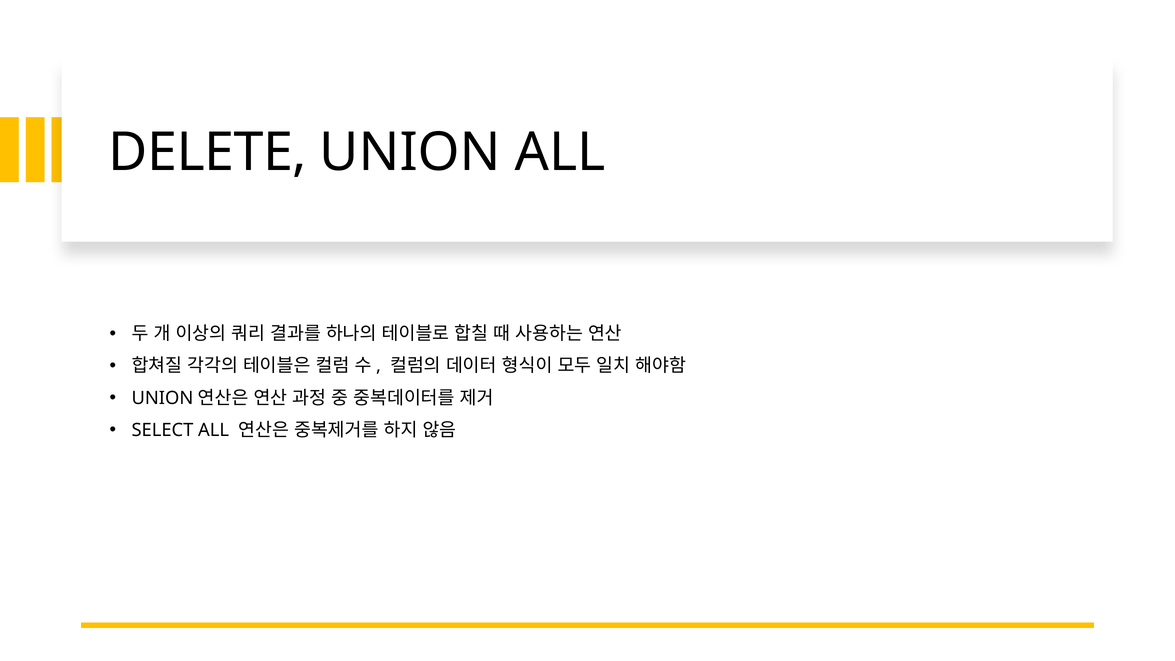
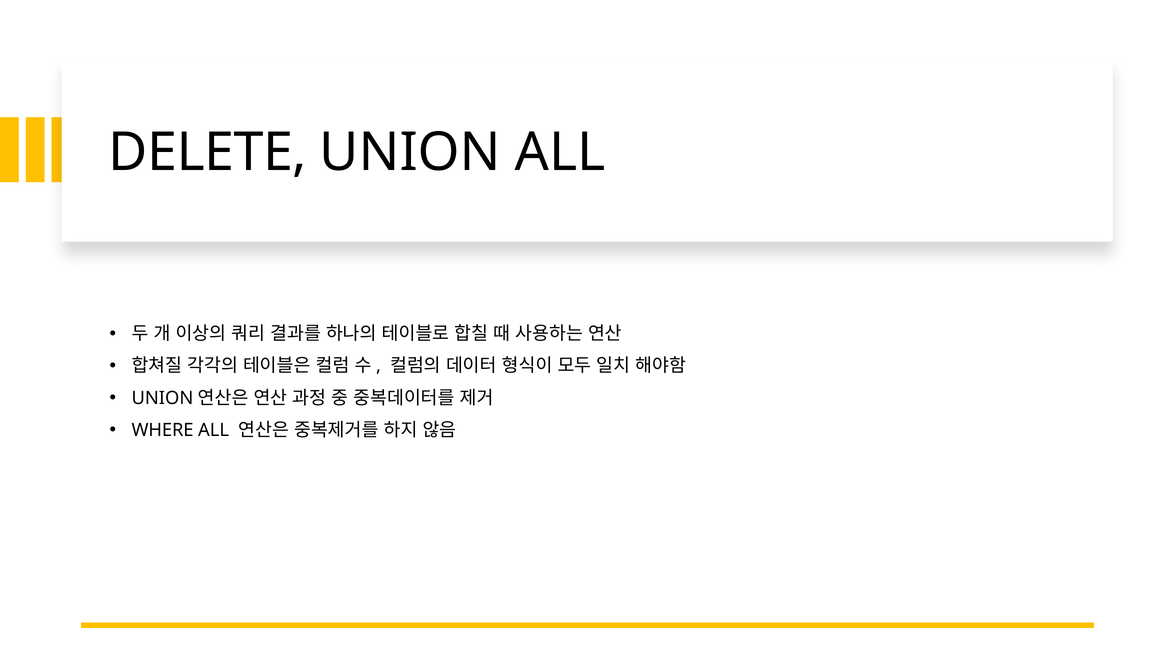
SELECT: SELECT -> WHERE
